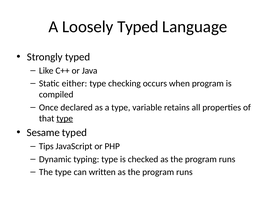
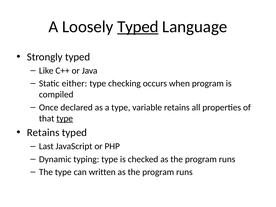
Typed at (138, 27) underline: none -> present
Sesame at (43, 133): Sesame -> Retains
Tips: Tips -> Last
